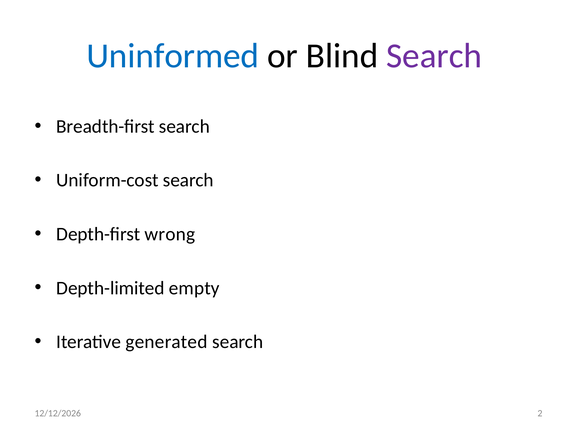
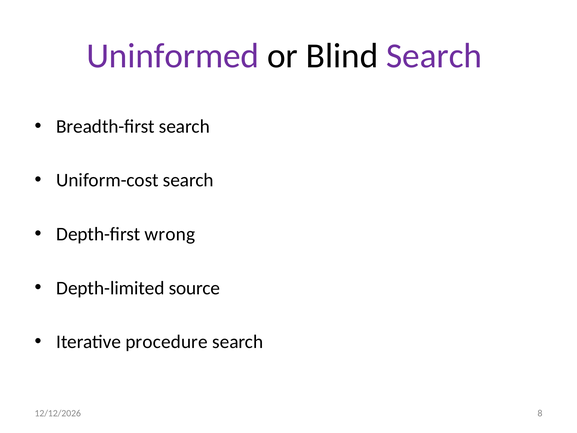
Uninformed colour: blue -> purple
empty: empty -> source
generated: generated -> procedure
2: 2 -> 8
